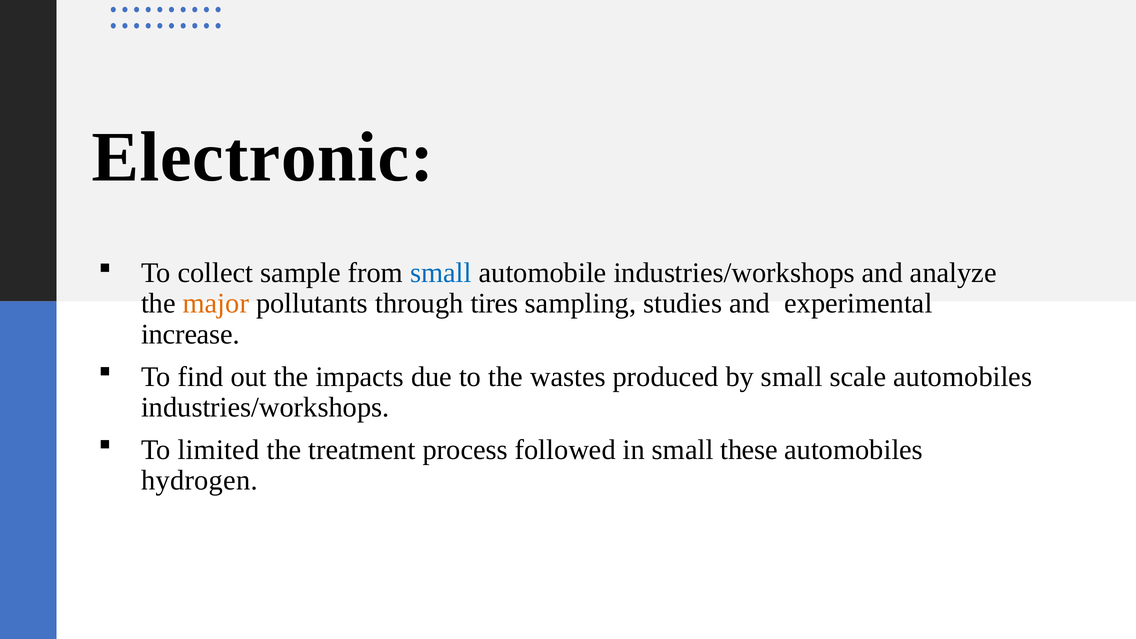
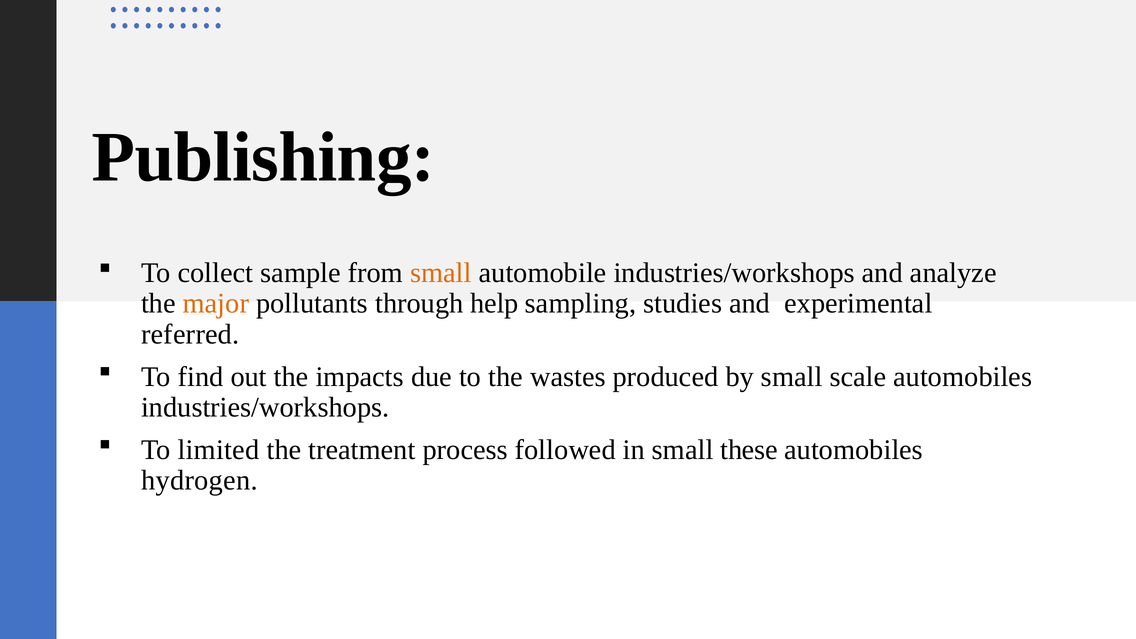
Electronic: Electronic -> Publishing
small at (441, 273) colour: blue -> orange
tires: tires -> help
increase: increase -> referred
